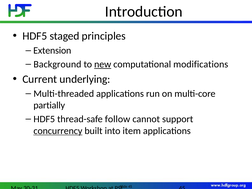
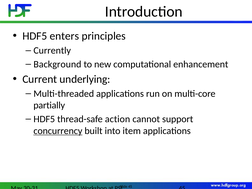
staged: staged -> enters
Extension: Extension -> Currently
new underline: present -> none
modifications: modifications -> enhancement
follow: follow -> action
